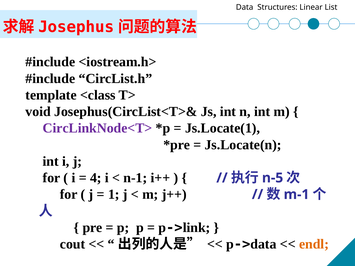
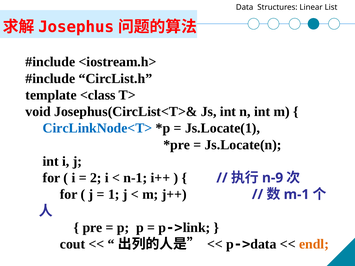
CircLinkNode<T> colour: purple -> blue
4: 4 -> 2
n-5: n-5 -> n-9
